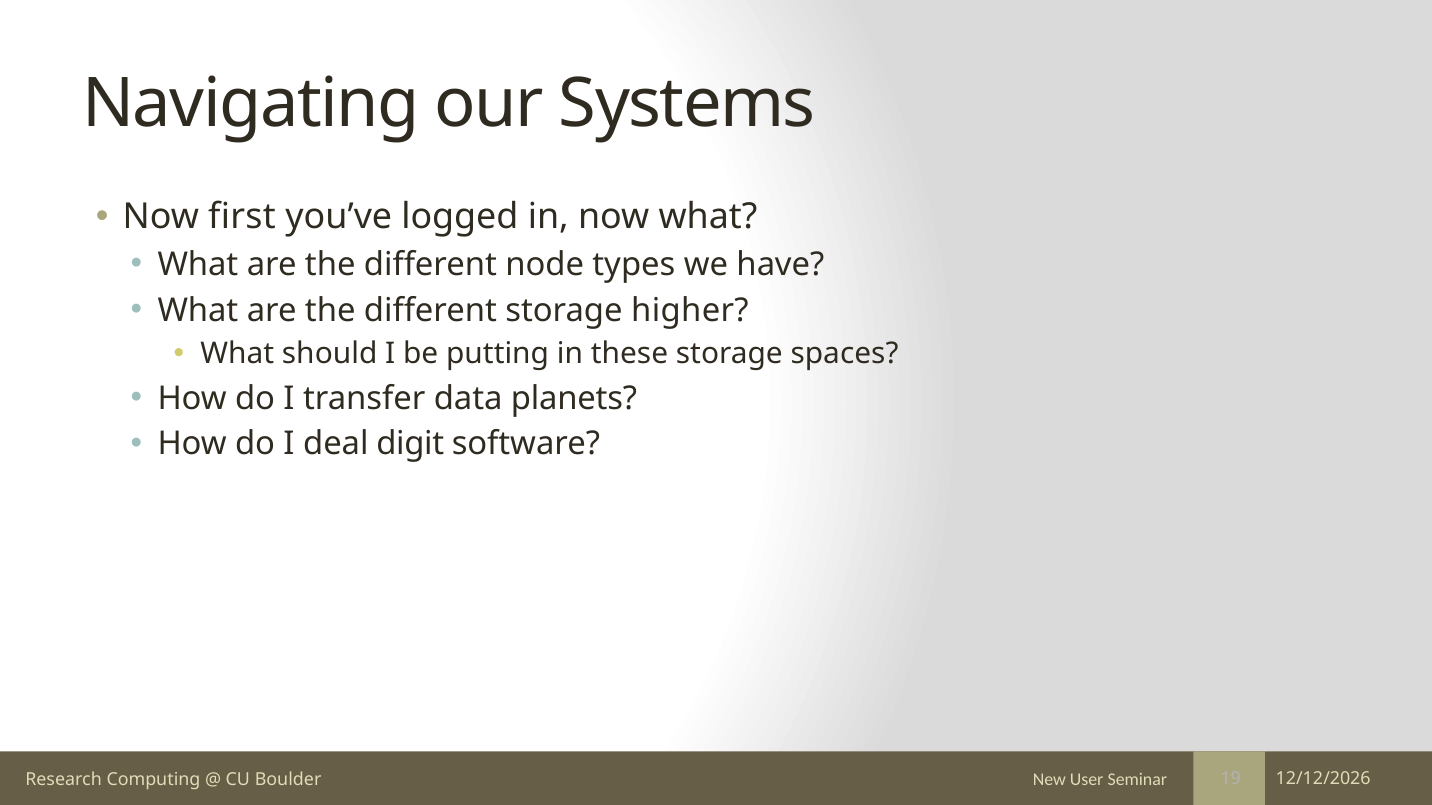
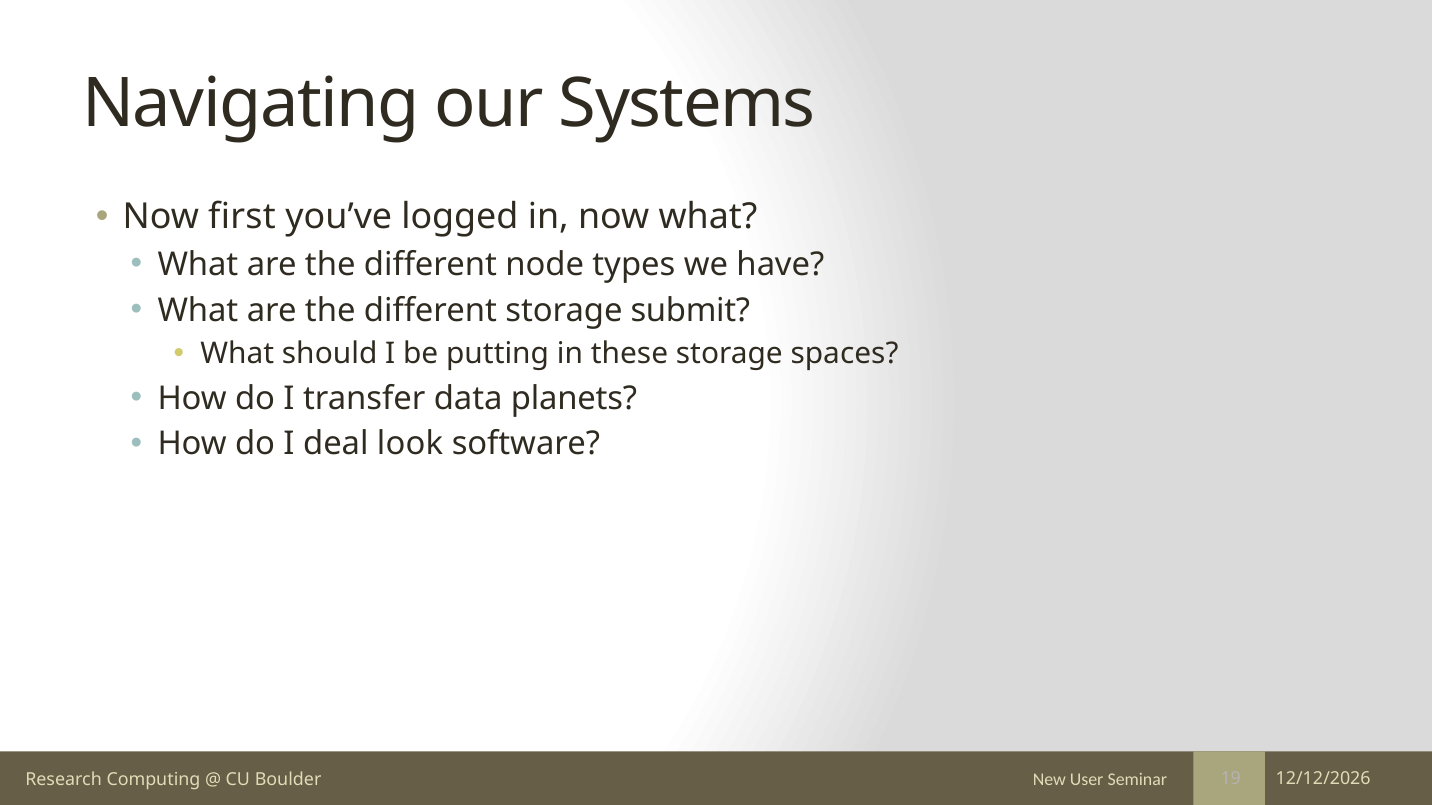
higher: higher -> submit
digit: digit -> look
